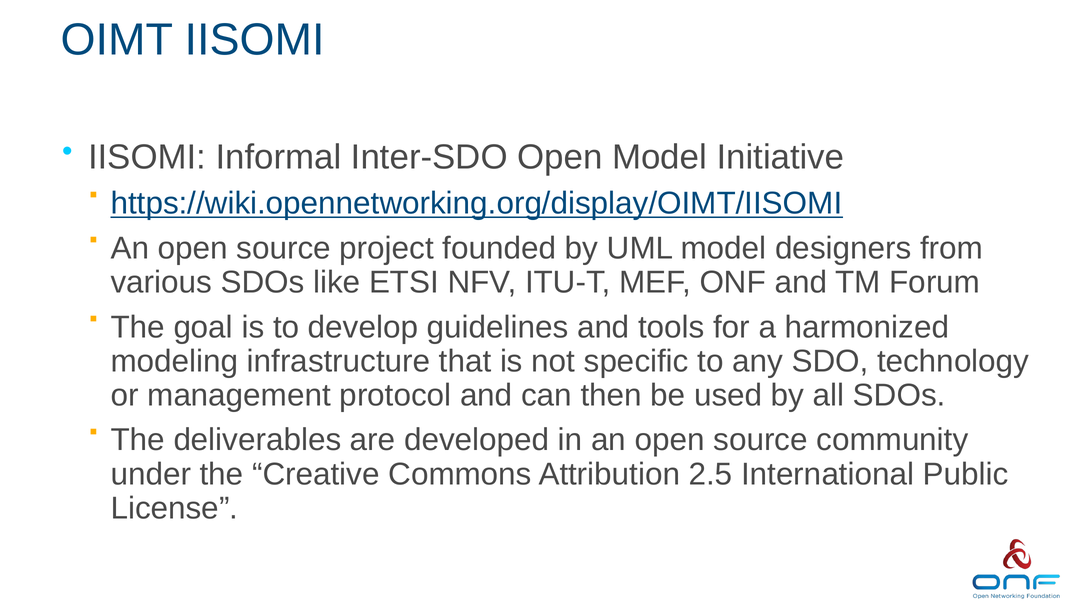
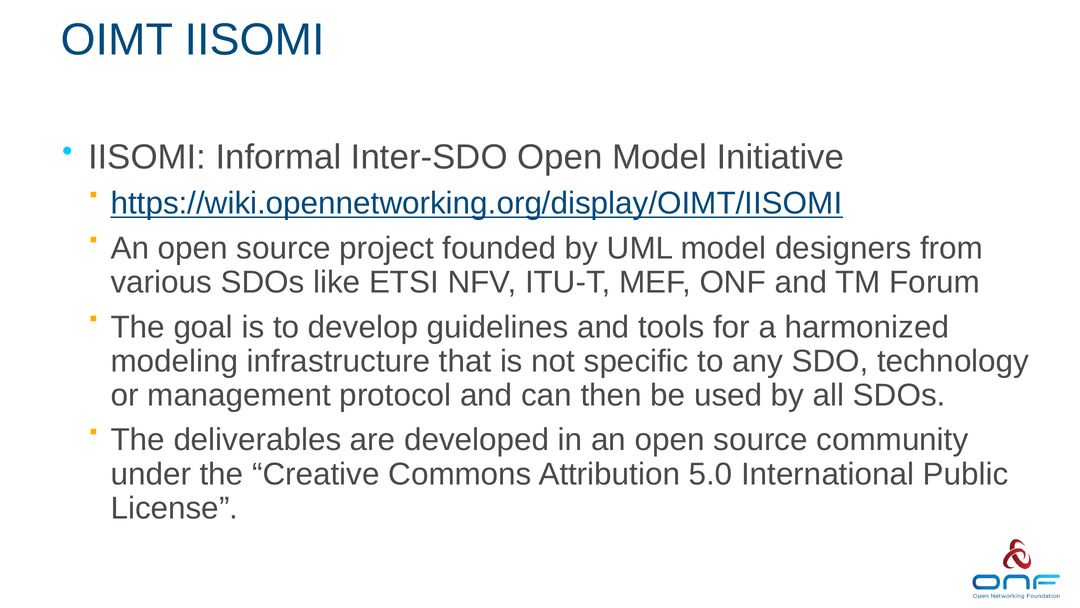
2.5: 2.5 -> 5.0
